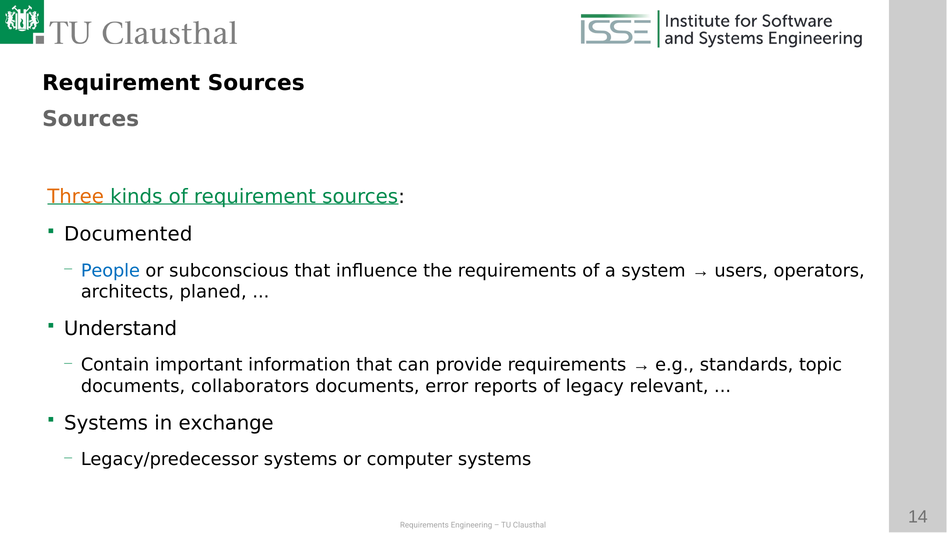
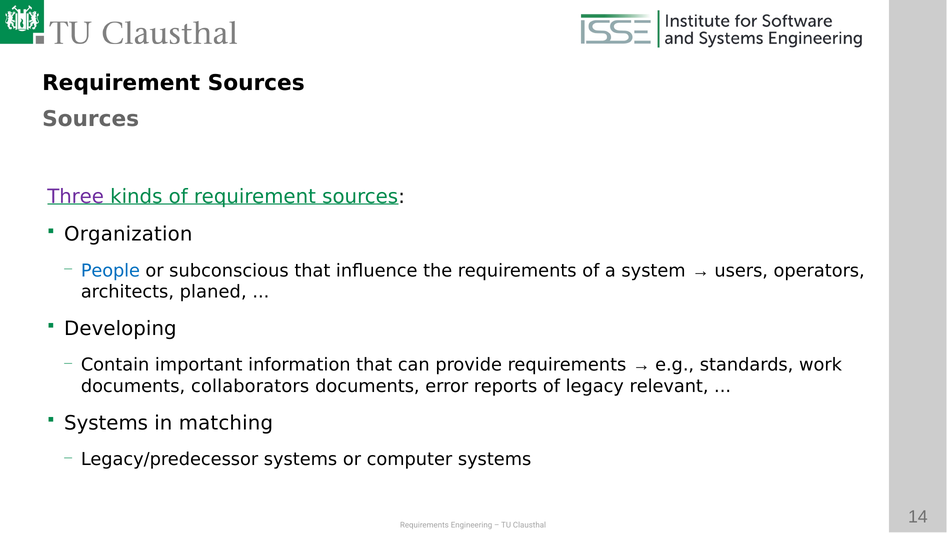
Three colour: orange -> purple
Documented: Documented -> Organization
Understand: Understand -> Developing
topic: topic -> work
exchange: exchange -> matching
